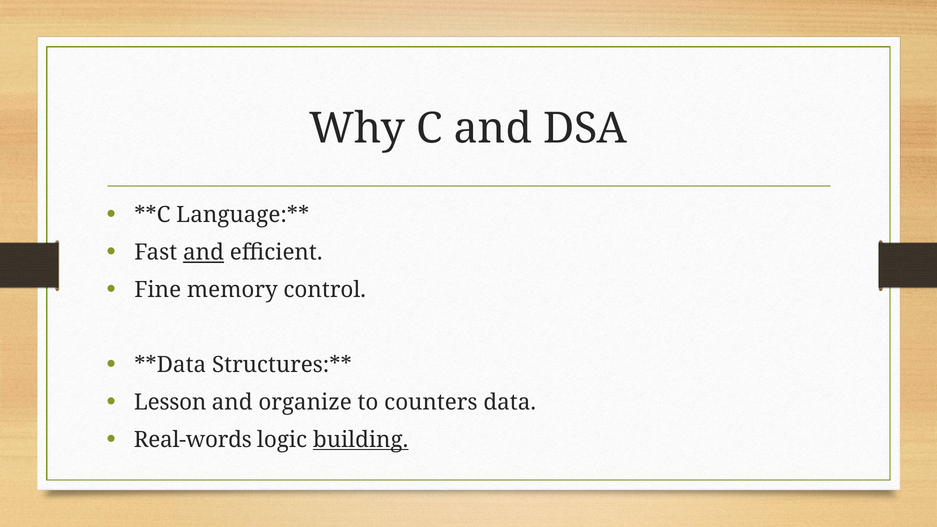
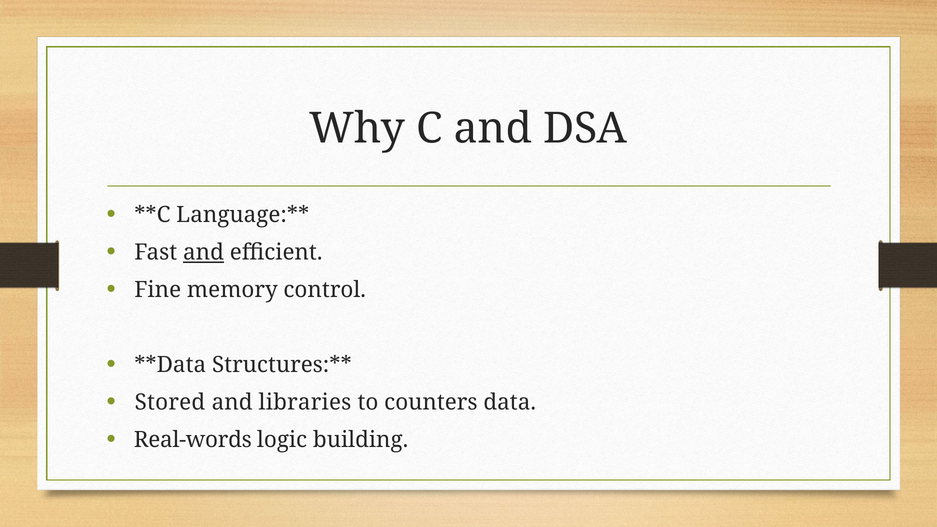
Lesson: Lesson -> Stored
organize: organize -> libraries
building underline: present -> none
